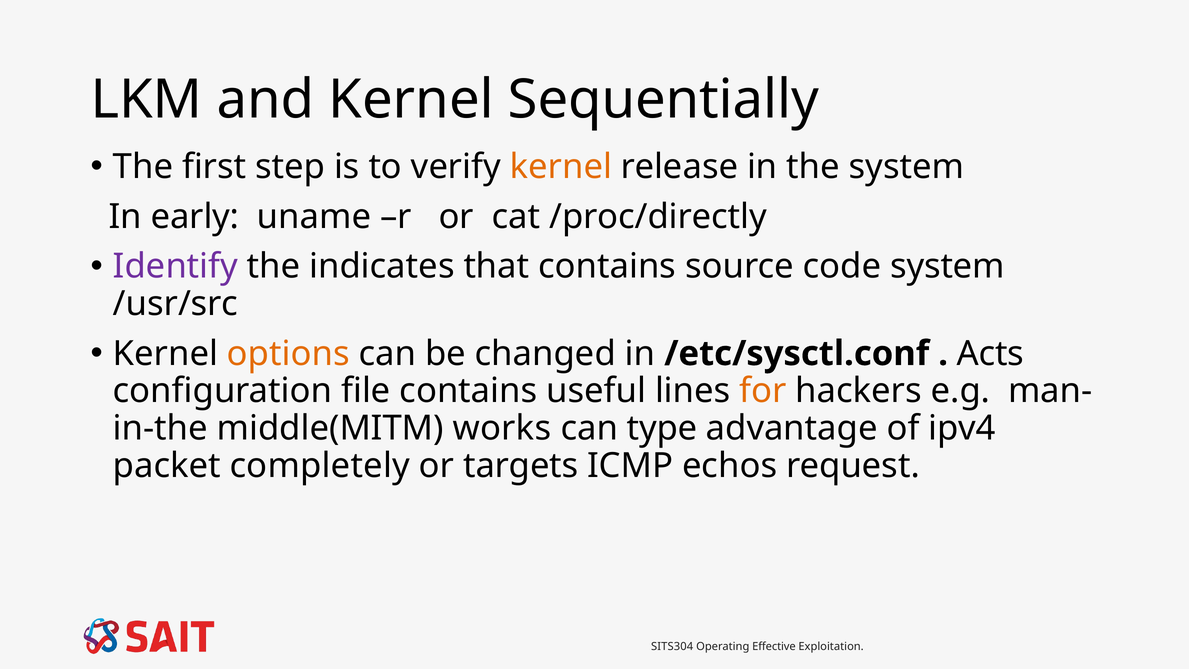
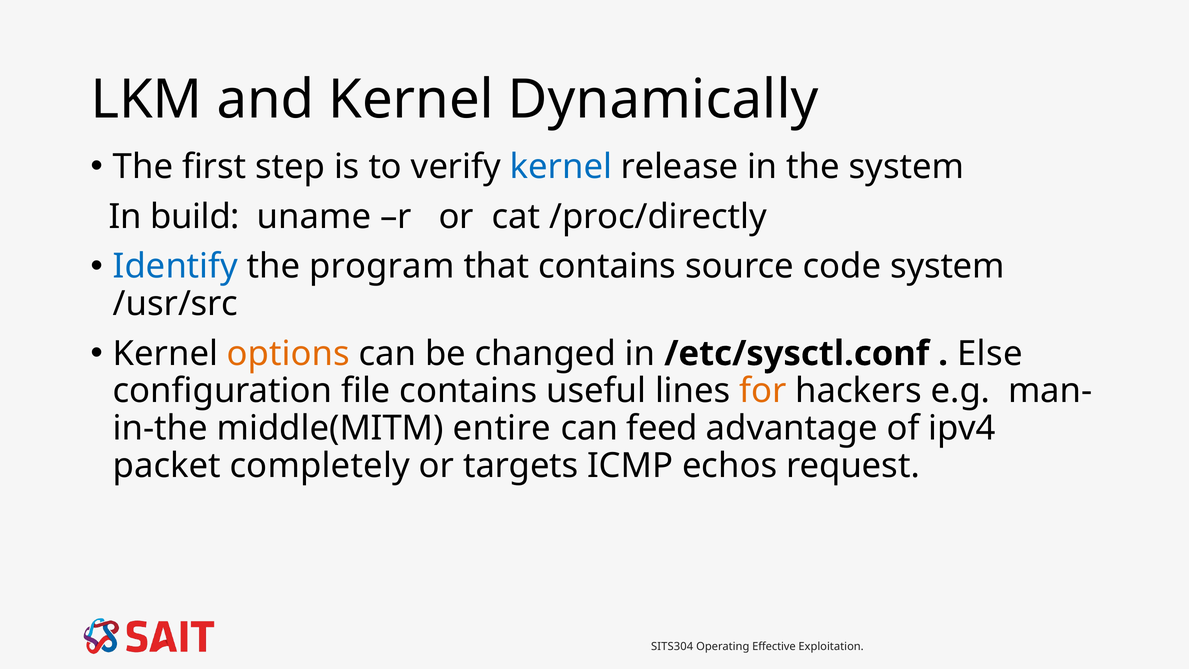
Sequentially: Sequentially -> Dynamically
kernel at (561, 167) colour: orange -> blue
early: early -> build
Identify colour: purple -> blue
indicates: indicates -> program
Acts: Acts -> Else
works: works -> entire
type: type -> feed
